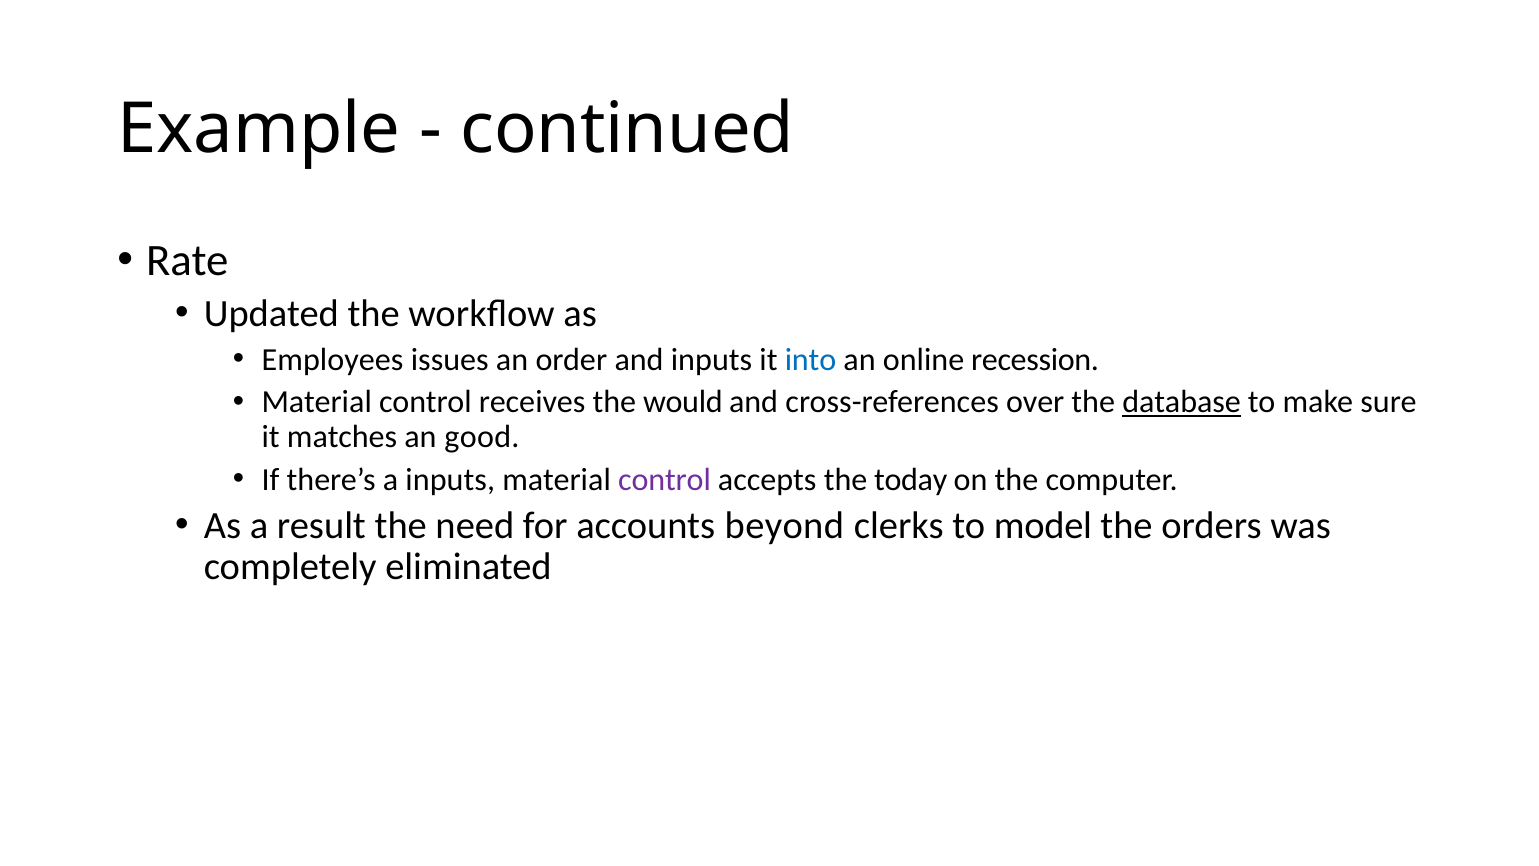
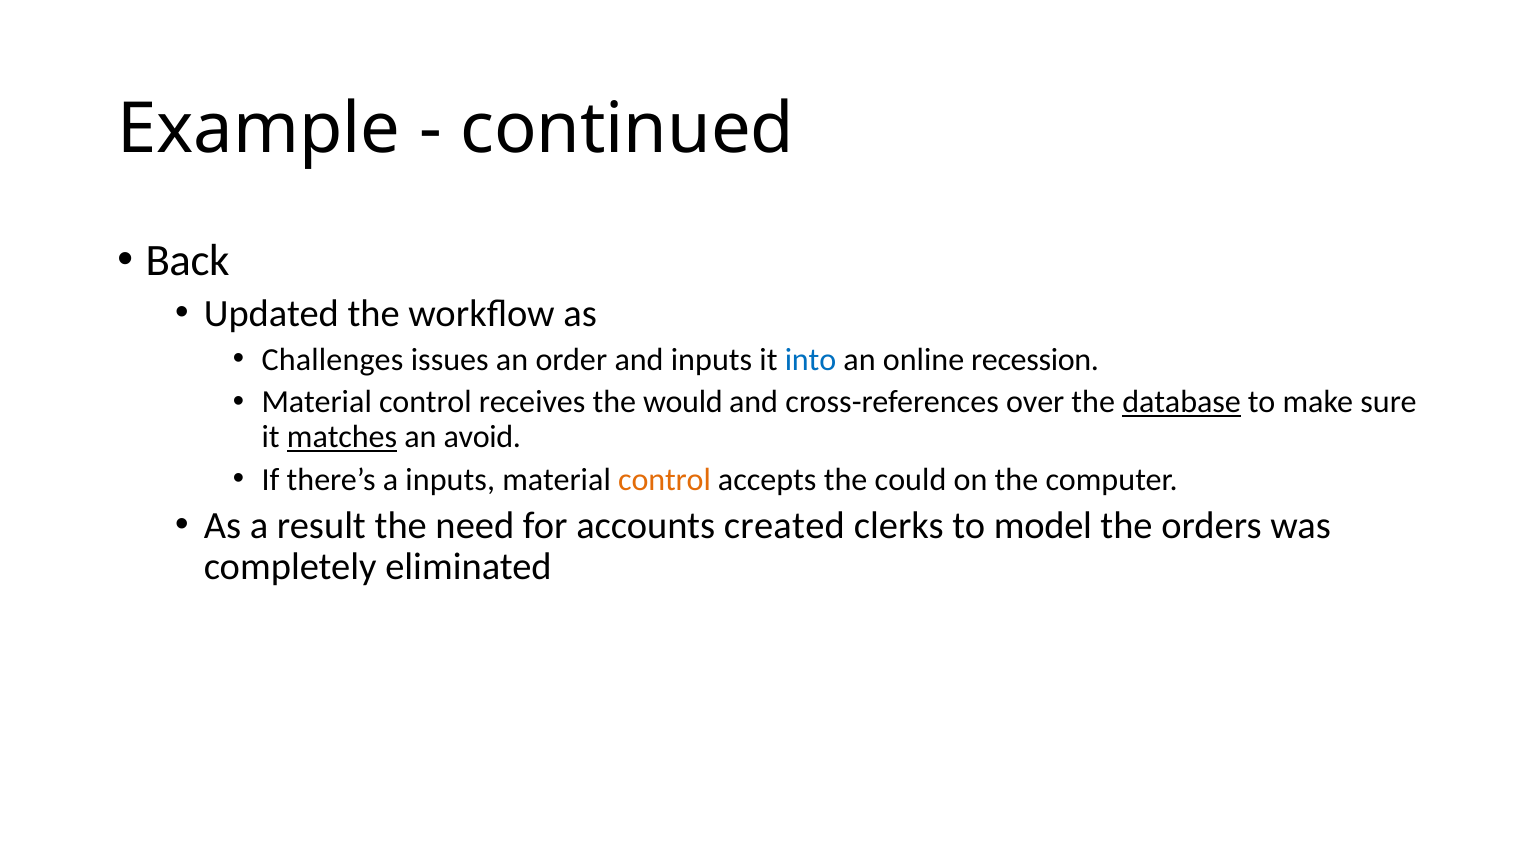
Rate: Rate -> Back
Employees: Employees -> Challenges
matches underline: none -> present
good: good -> avoid
control at (664, 479) colour: purple -> orange
today: today -> could
beyond: beyond -> created
